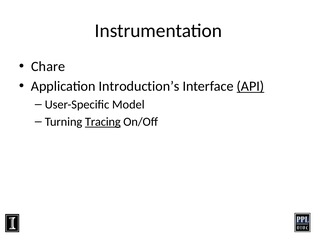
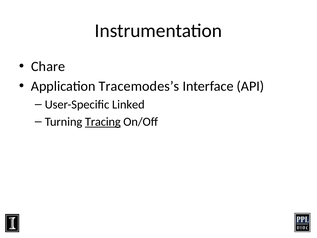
Introduction’s: Introduction’s -> Tracemodes’s
API underline: present -> none
Model: Model -> Linked
